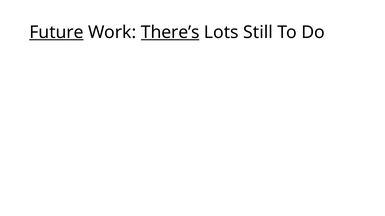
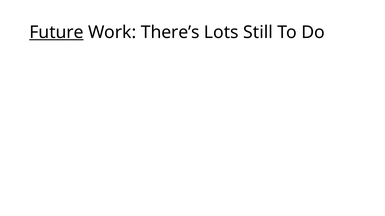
There’s underline: present -> none
